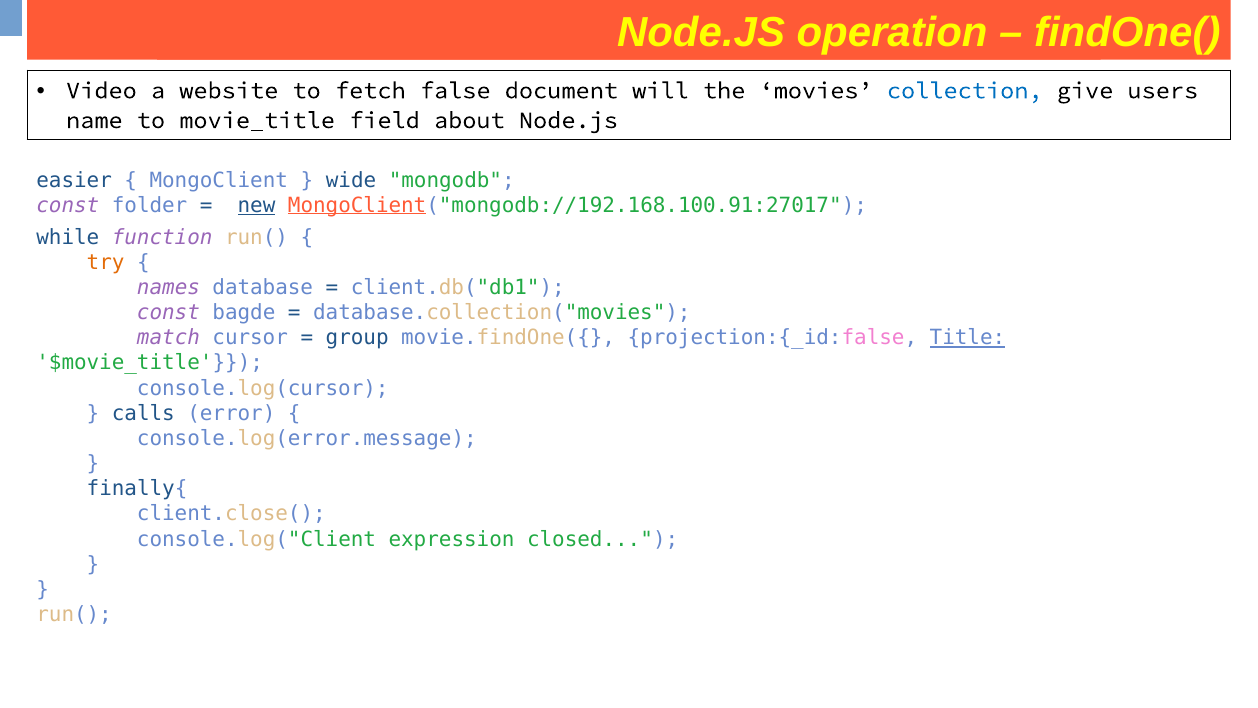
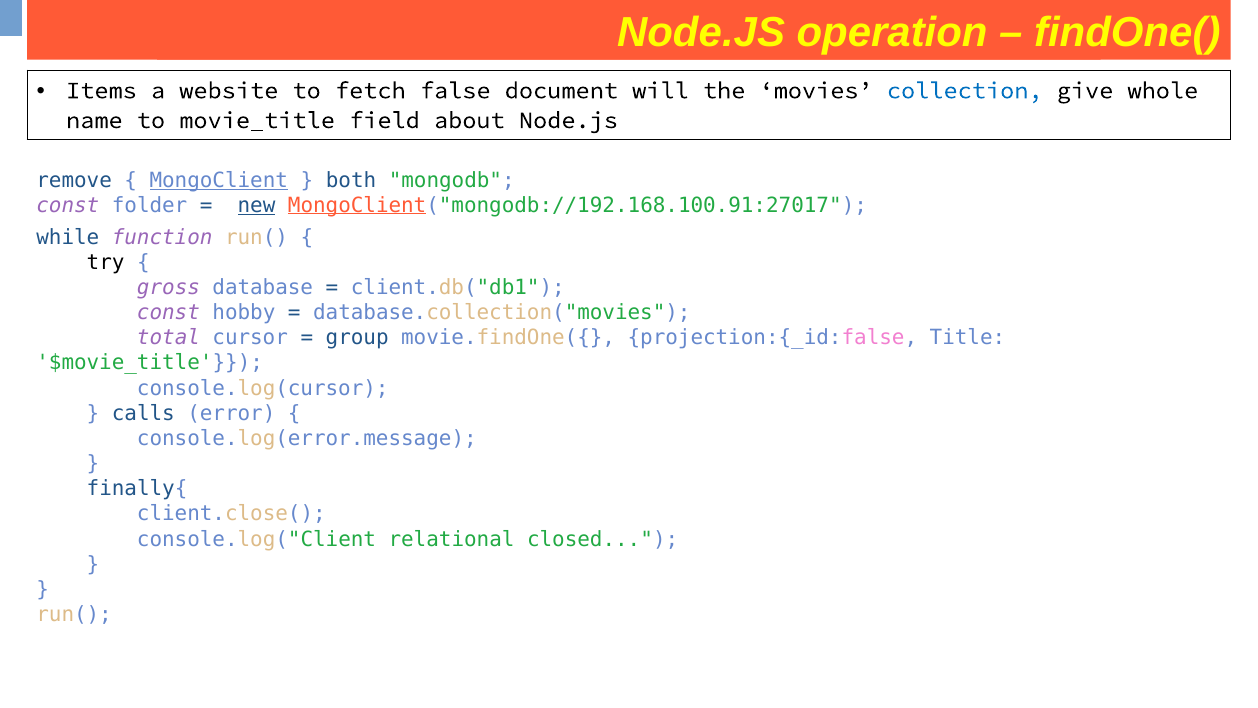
Video: Video -> Items
users: users -> whole
easier: easier -> remove
MongoClient underline: none -> present
wide: wide -> both
try colour: orange -> black
names: names -> gross
bagde: bagde -> hobby
match: match -> total
Title underline: present -> none
expression: expression -> relational
